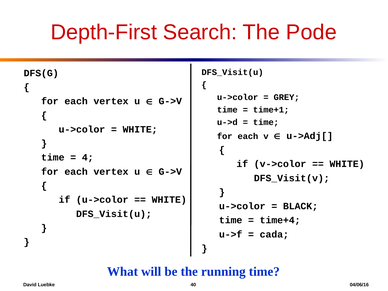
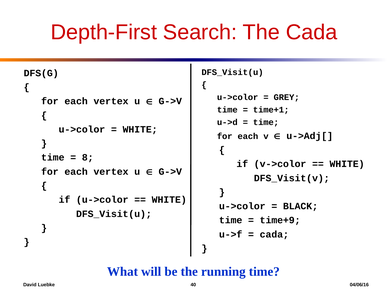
The Pode: Pode -> Cada
4: 4 -> 8
time+4: time+4 -> time+9
